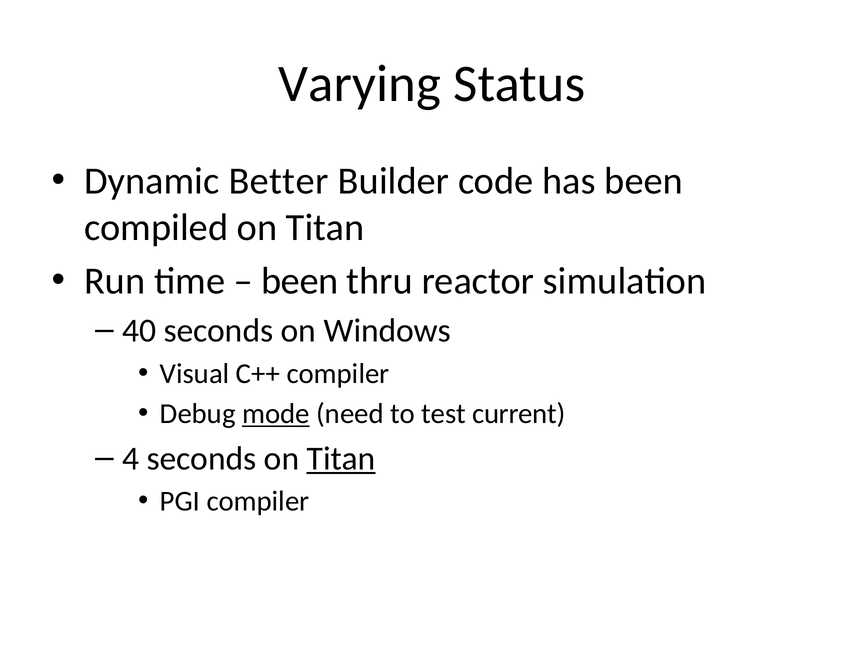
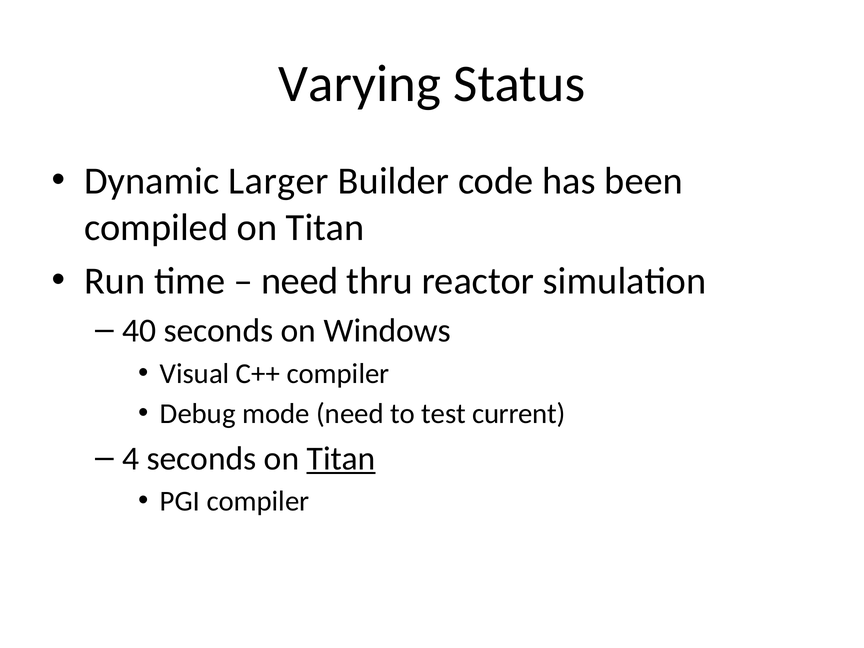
Better: Better -> Larger
been at (300, 281): been -> need
mode underline: present -> none
